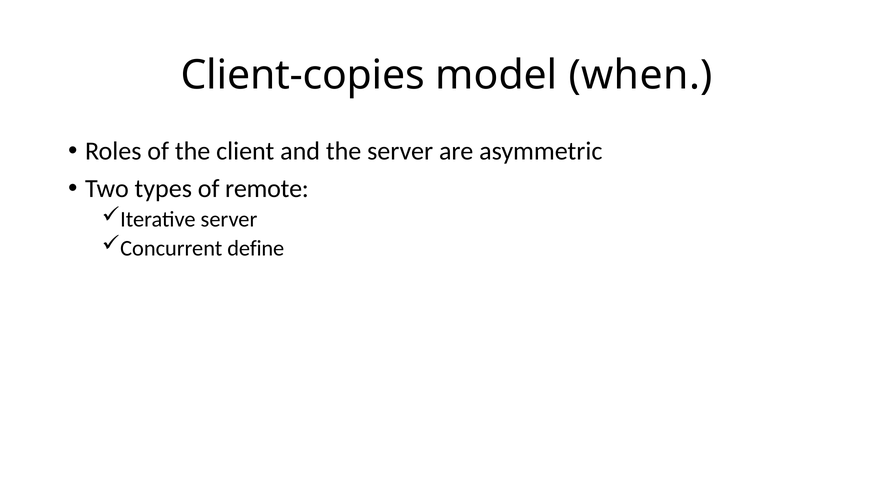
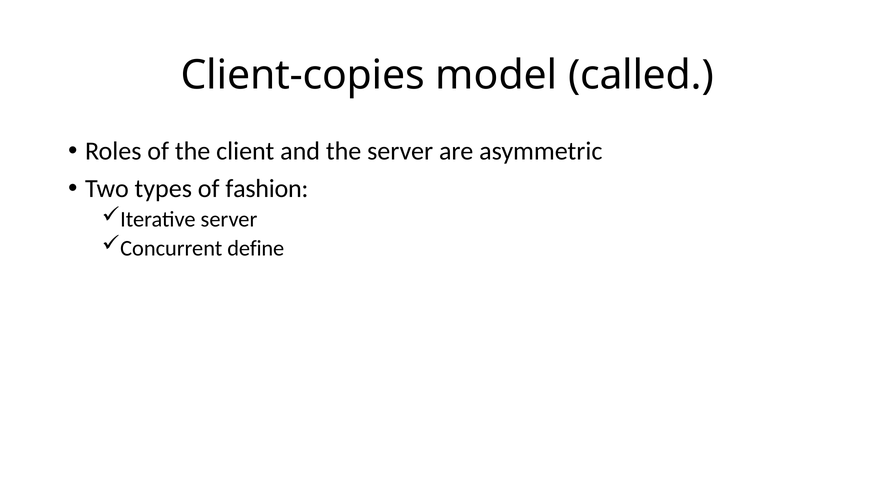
when: when -> called
remote: remote -> fashion
